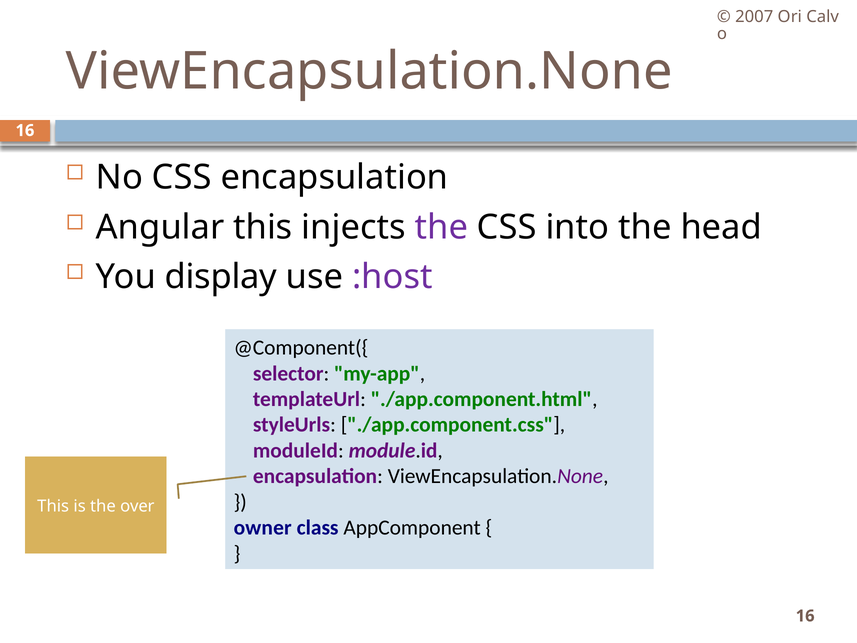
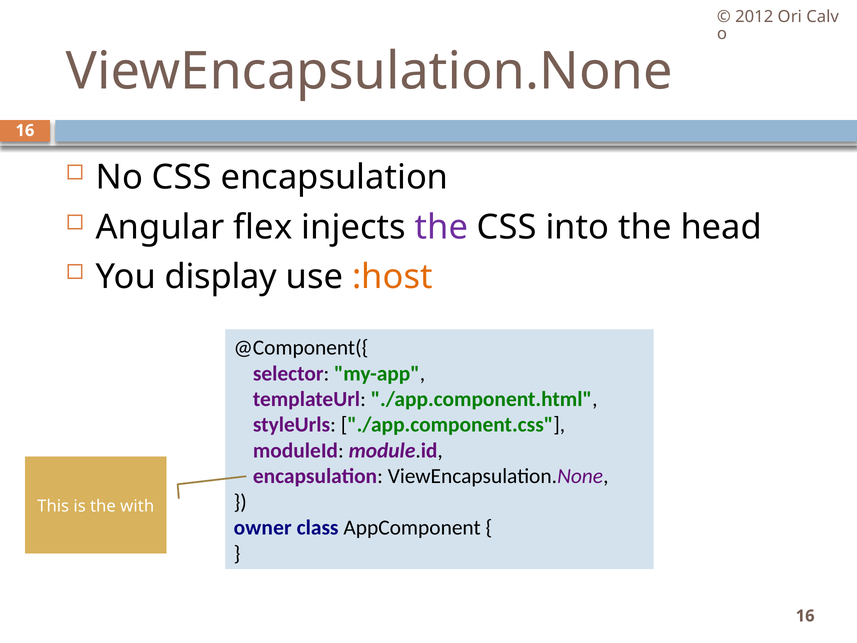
2007: 2007 -> 2012
Angular this: this -> flex
:host colour: purple -> orange
over: over -> with
